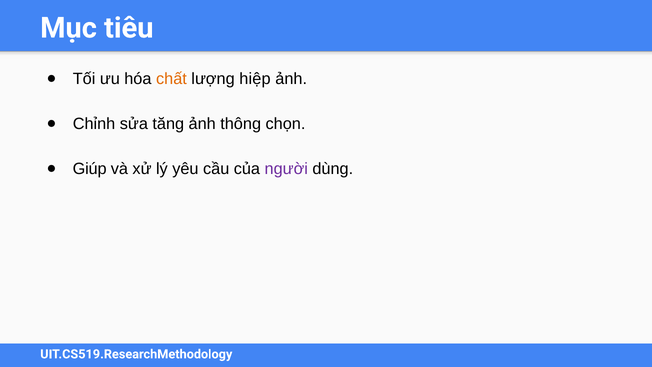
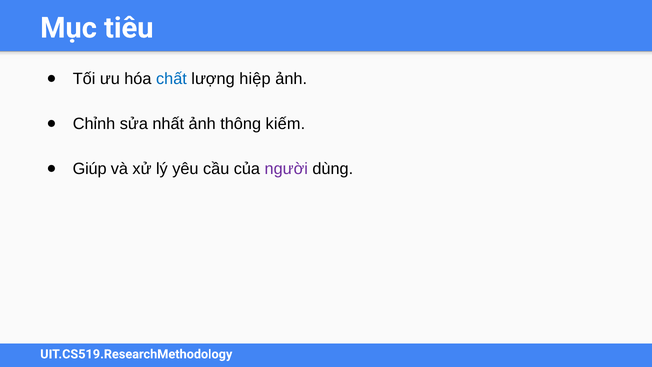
chất colour: orange -> blue
tăng: tăng -> nhất
chọn: chọn -> kiếm
